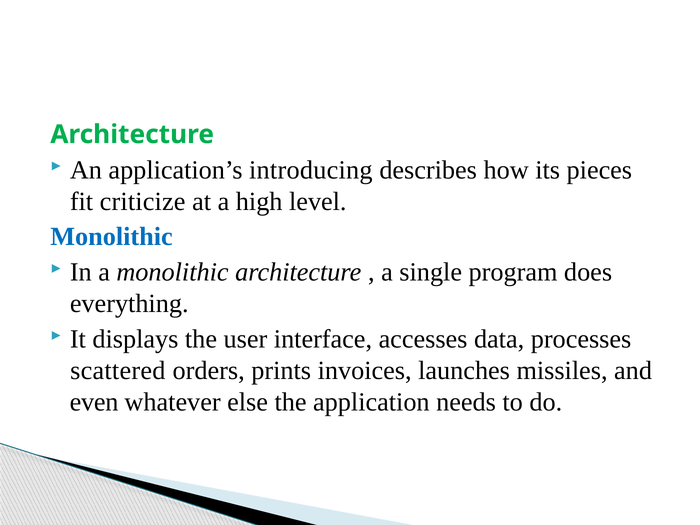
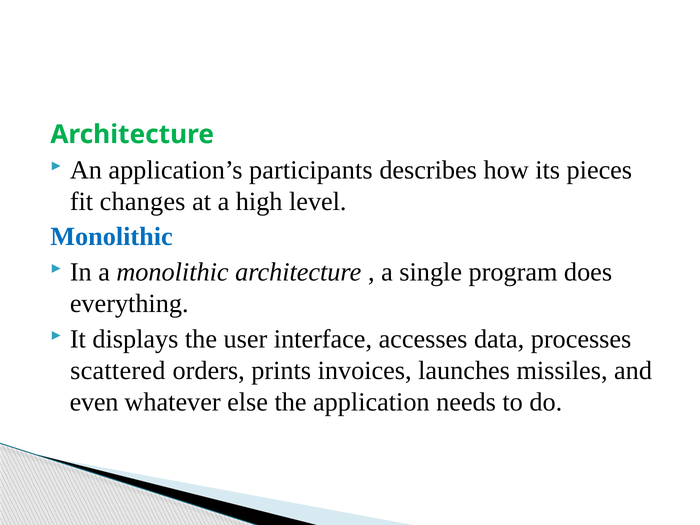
introducing: introducing -> participants
criticize: criticize -> changes
